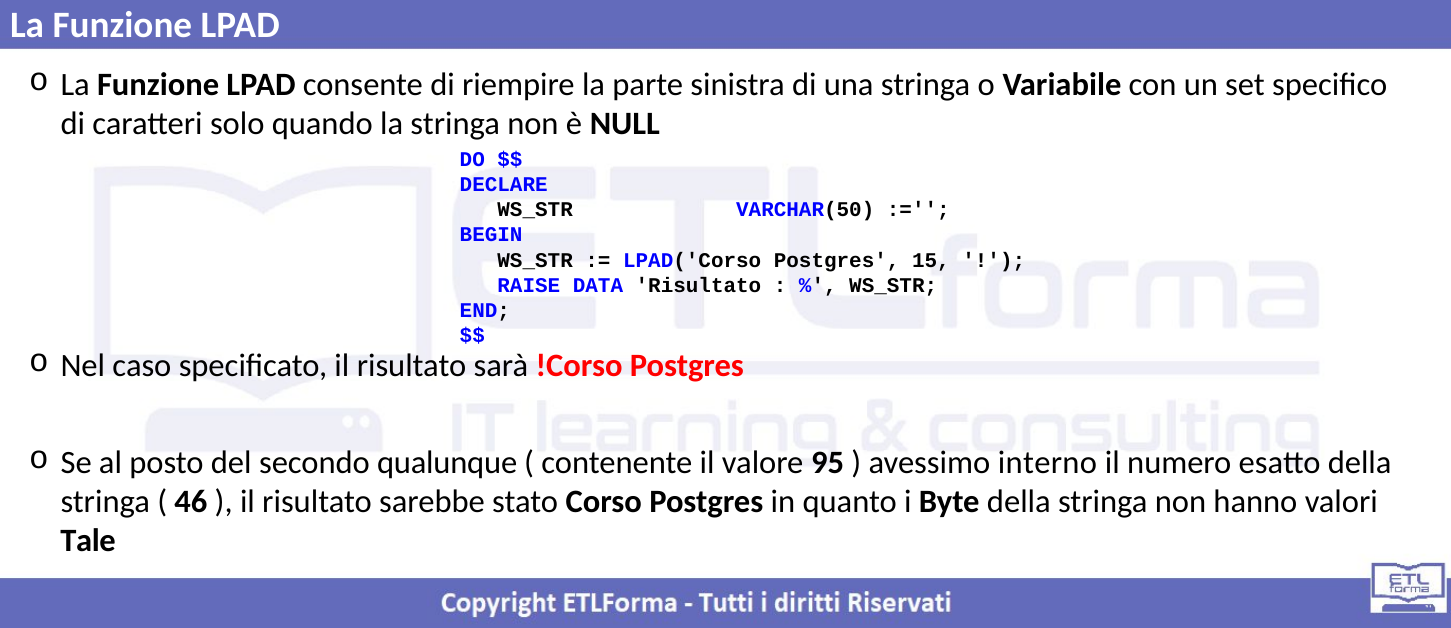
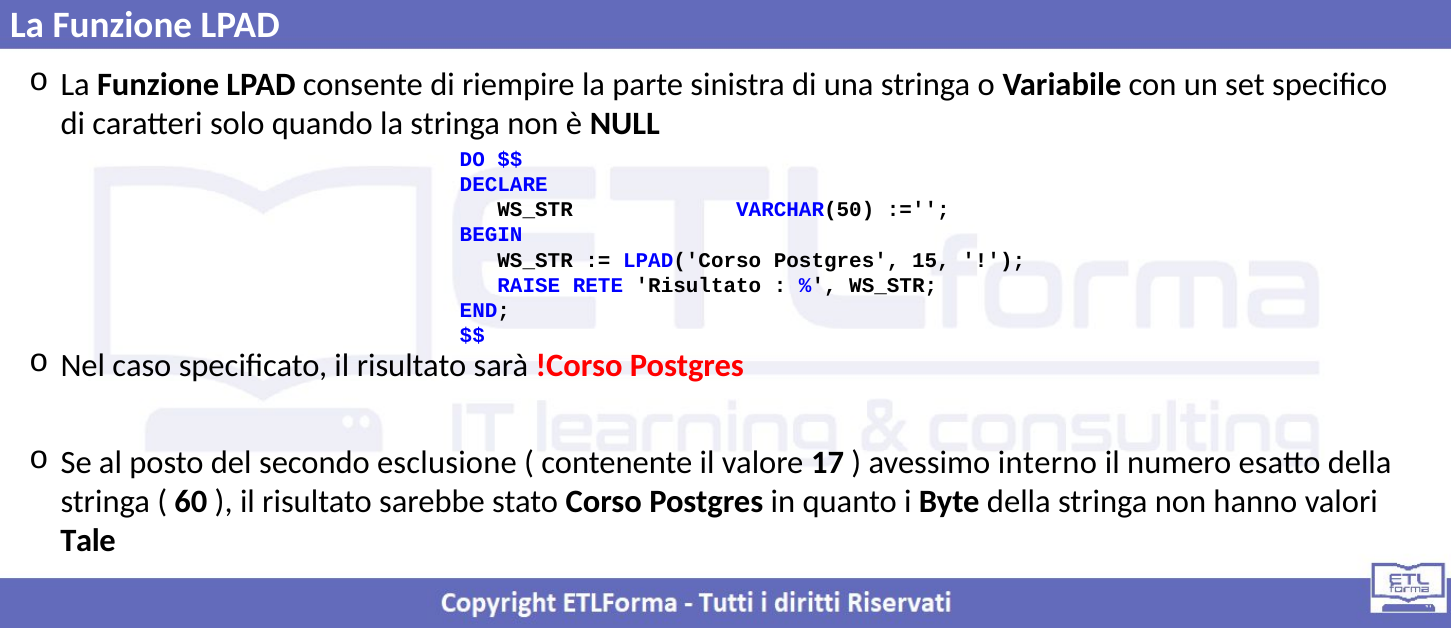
DATA: DATA -> RETE
qualunque: qualunque -> esclusione
95: 95 -> 17
46: 46 -> 60
